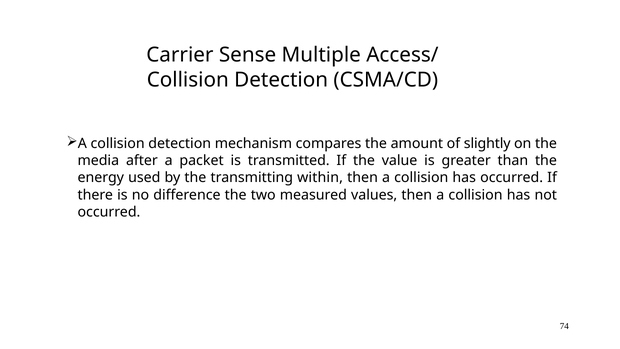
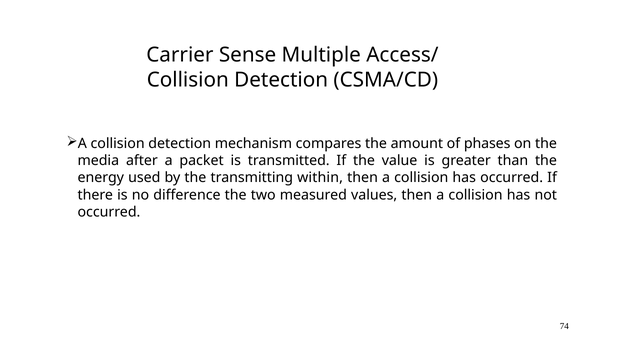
slightly: slightly -> phases
